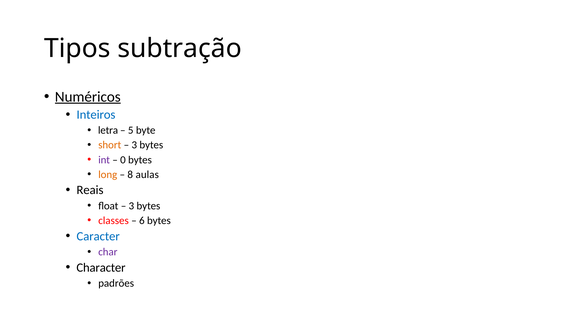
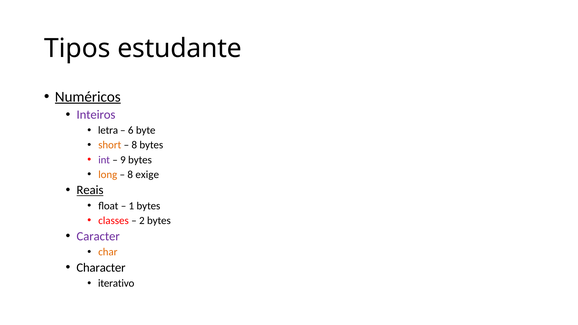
subtração: subtração -> estudante
Inteiros colour: blue -> purple
5: 5 -> 6
3 at (134, 145): 3 -> 8
0: 0 -> 9
aulas: aulas -> exige
Reais underline: none -> present
3 at (131, 206): 3 -> 1
6: 6 -> 2
Caracter colour: blue -> purple
char colour: purple -> orange
padrões: padrões -> iterativo
